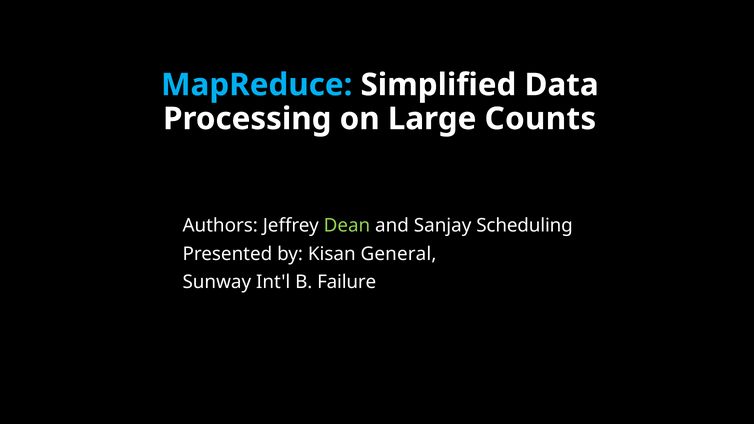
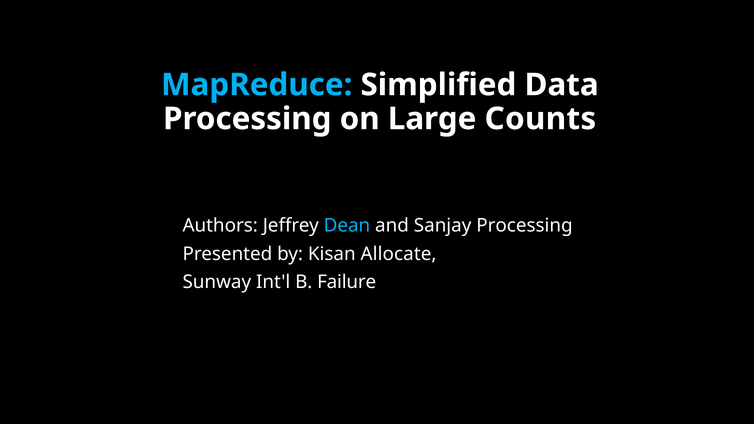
Dean colour: light green -> light blue
Sanjay Scheduling: Scheduling -> Processing
General: General -> Allocate
